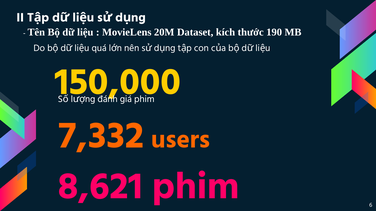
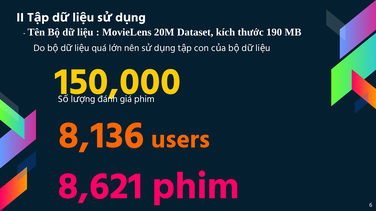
7,332: 7,332 -> 8,136
